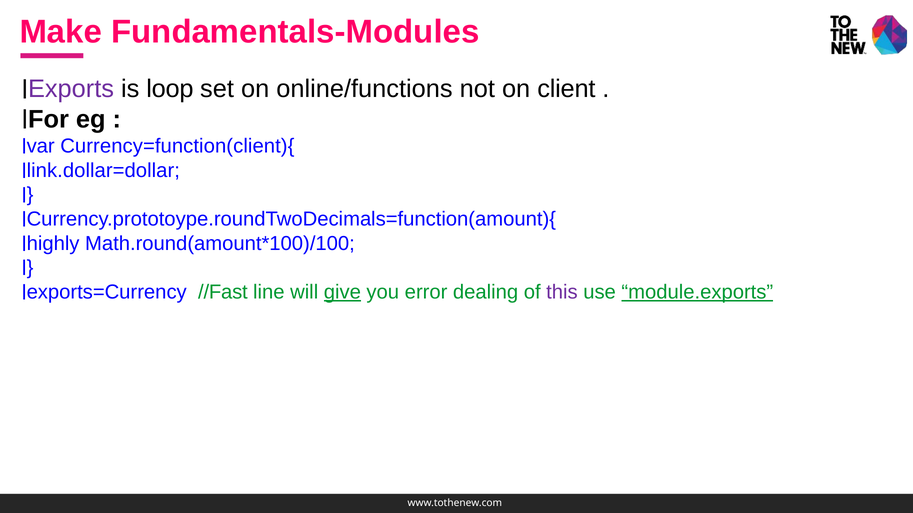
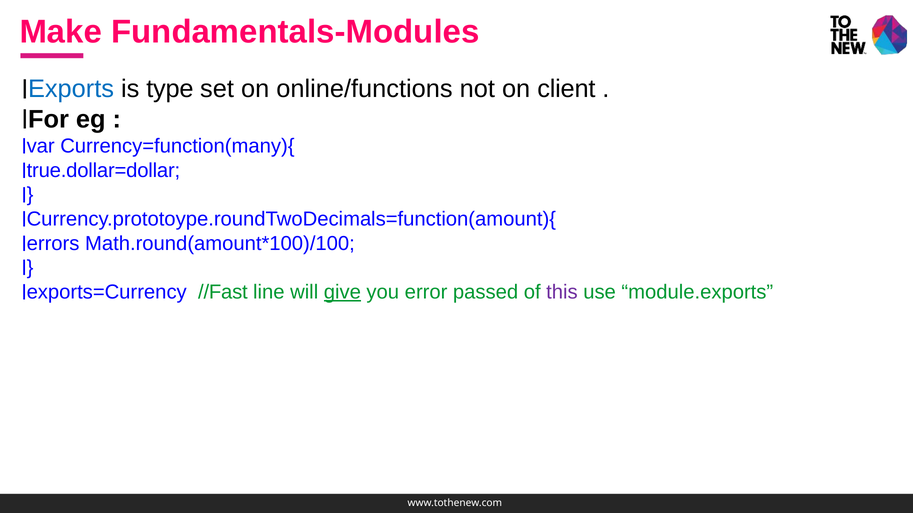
Exports colour: purple -> blue
loop: loop -> type
Currency=function(client){: Currency=function(client){ -> Currency=function(many){
link.dollar=dollar: link.dollar=dollar -> true.dollar=dollar
highly: highly -> errors
dealing: dealing -> passed
module.exports underline: present -> none
